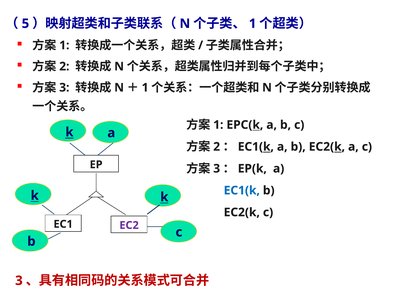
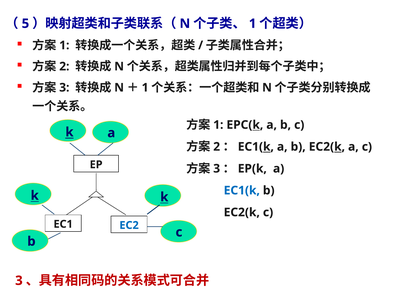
EC2 colour: purple -> blue
